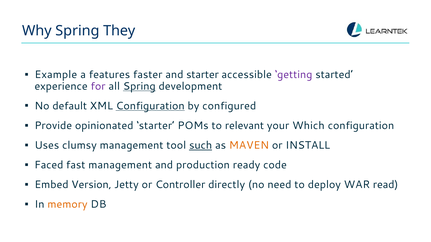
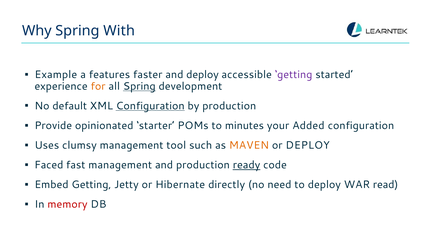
They: They -> With
and starter: starter -> deploy
for colour: purple -> orange
by configured: configured -> production
relevant: relevant -> minutes
Which: Which -> Added
such underline: present -> none
or INSTALL: INSTALL -> DEPLOY
ready underline: none -> present
Embed Version: Version -> Getting
Controller: Controller -> Hibernate
memory colour: orange -> red
